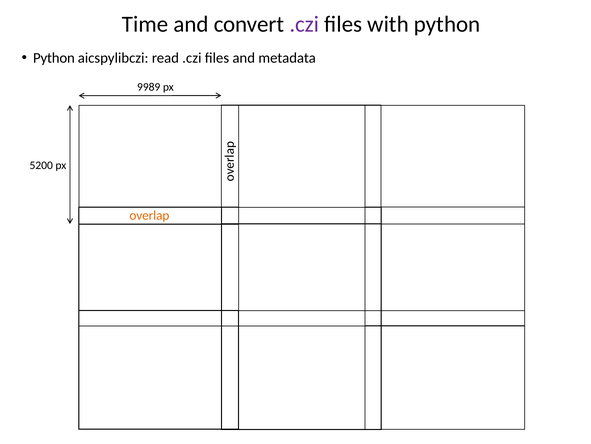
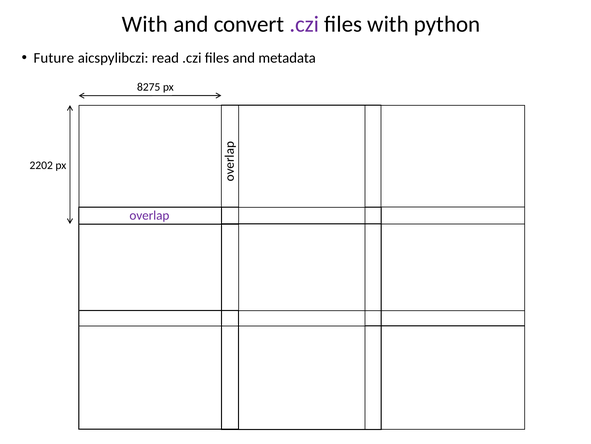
Time at (145, 24): Time -> With
Python at (54, 58): Python -> Future
9989: 9989 -> 8275
5200: 5200 -> 2202
overlap colour: orange -> purple
